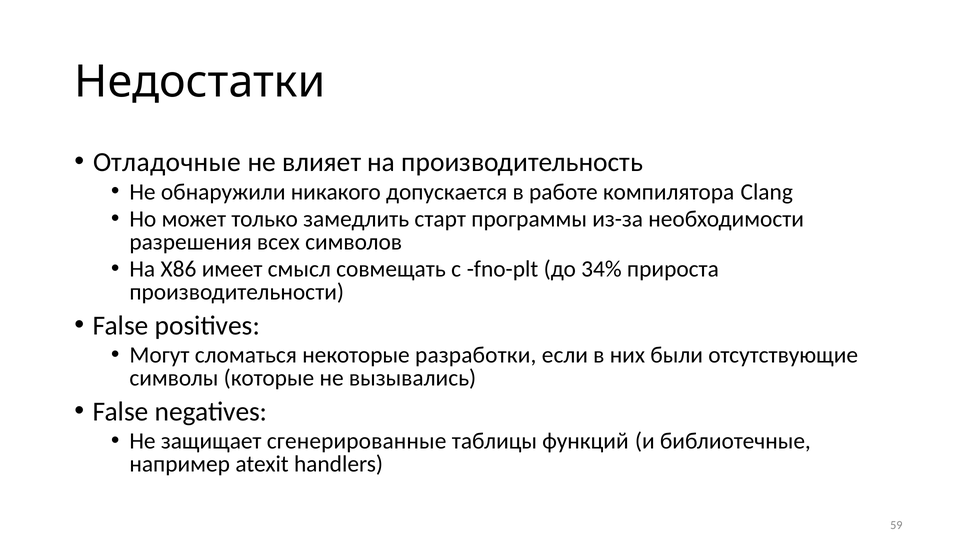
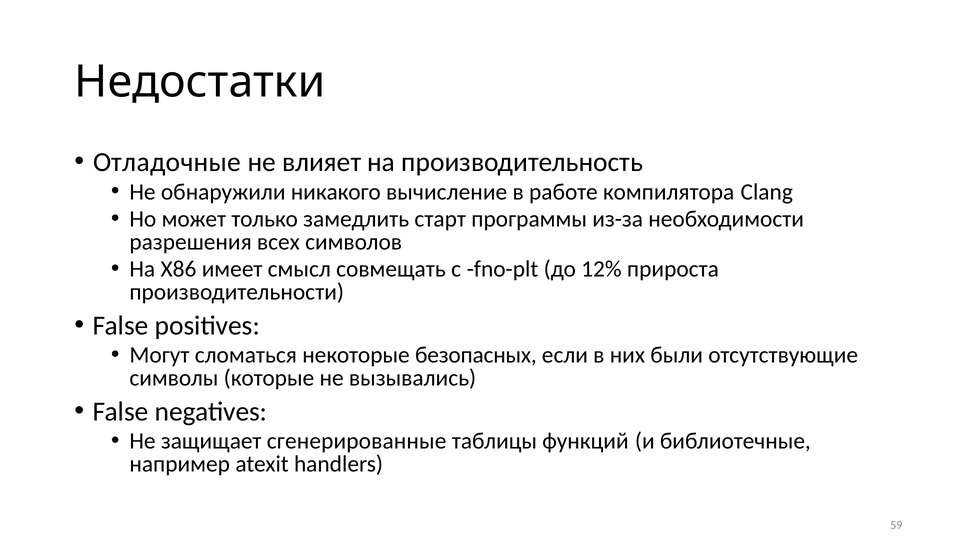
допускается: допускается -> вычисление
34%: 34% -> 12%
разработки: разработки -> безопасных
